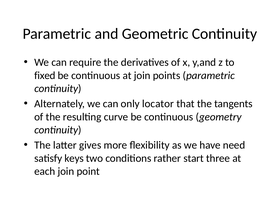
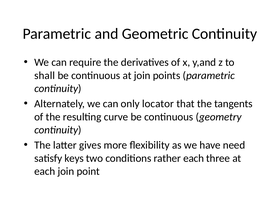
fixed: fixed -> shall
rather start: start -> each
